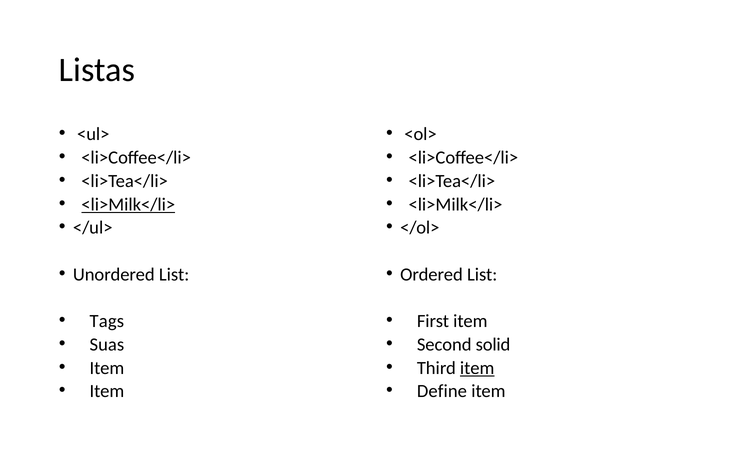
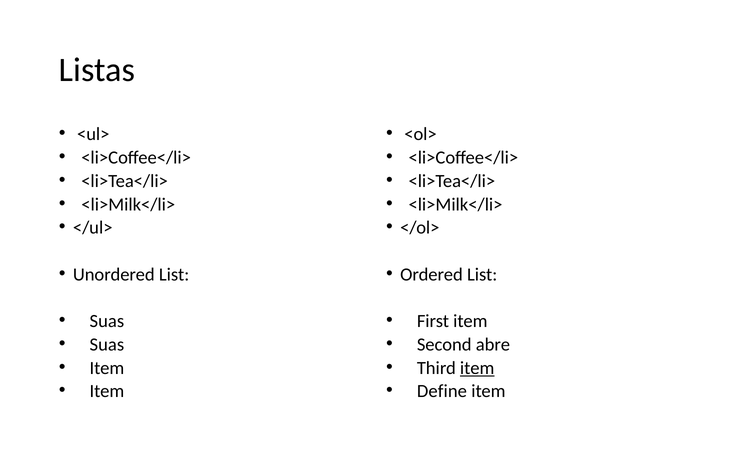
<li>Milk</li> at (128, 205) underline: present -> none
Tags at (107, 322): Tags -> Suas
solid: solid -> abre
